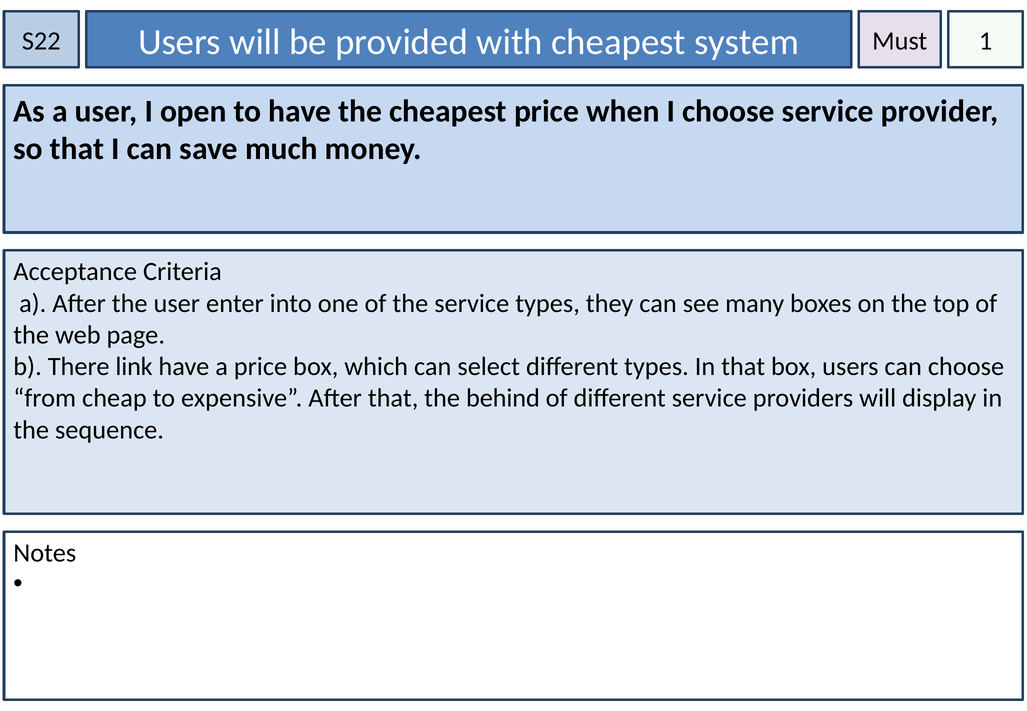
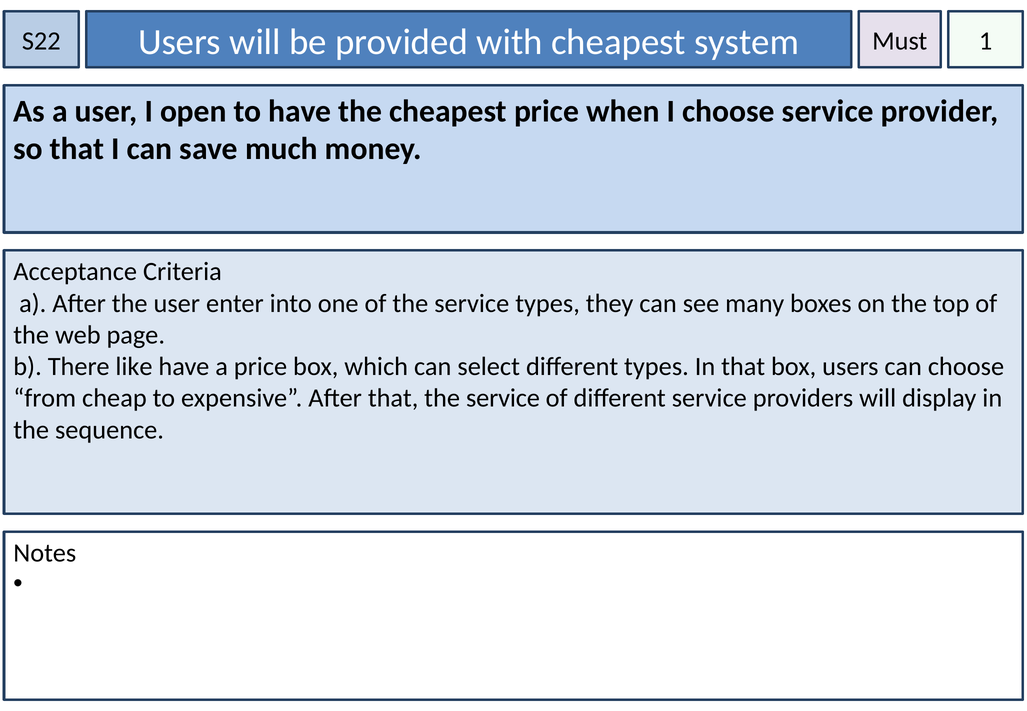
link: link -> like
that the behind: behind -> service
